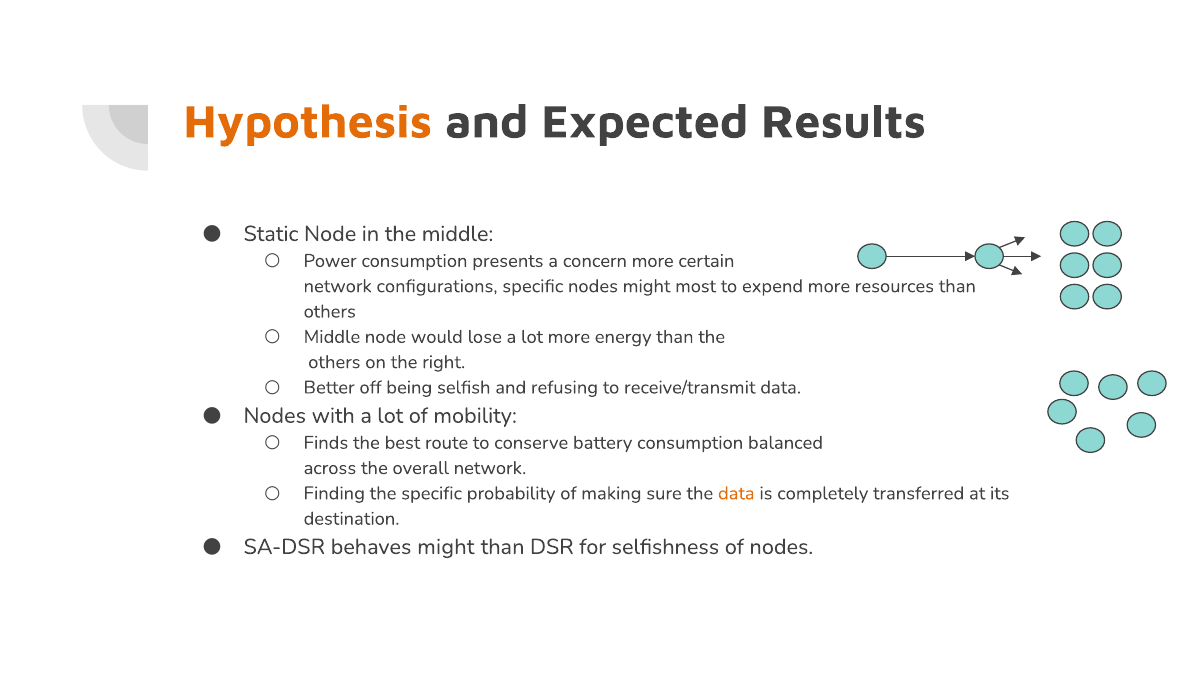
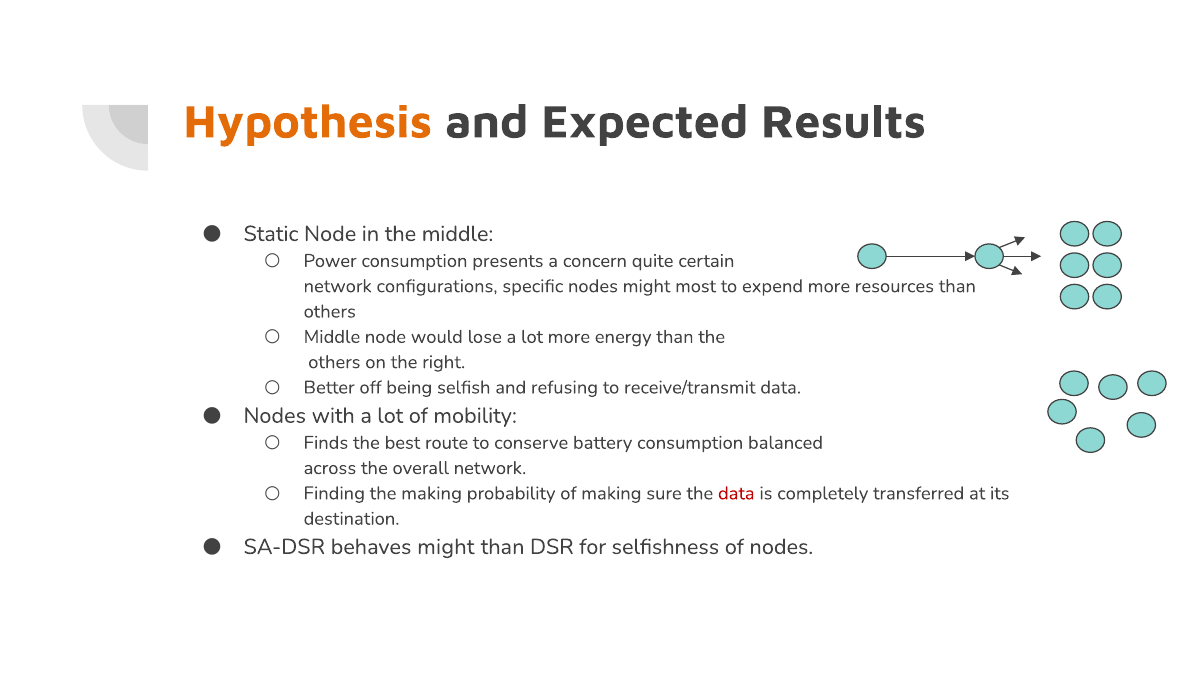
concern more: more -> quite
the specific: specific -> making
data at (736, 493) colour: orange -> red
